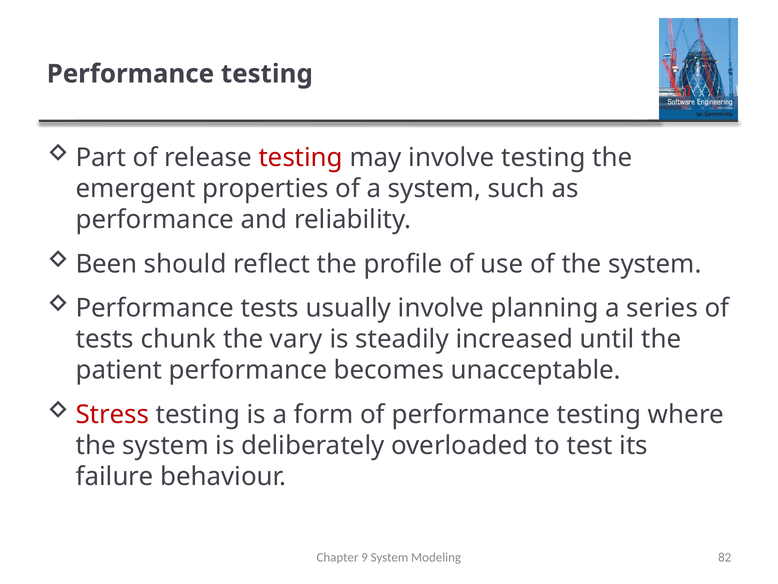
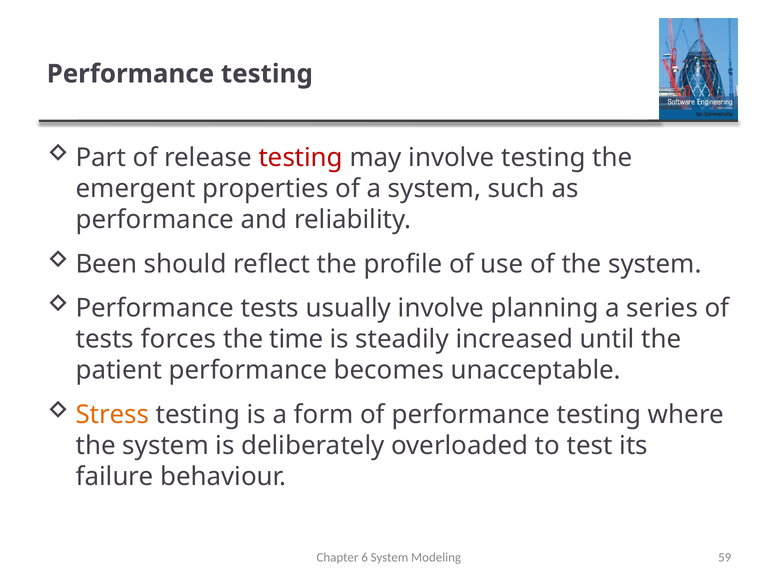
chunk: chunk -> forces
vary: vary -> time
Stress colour: red -> orange
9: 9 -> 6
82: 82 -> 59
